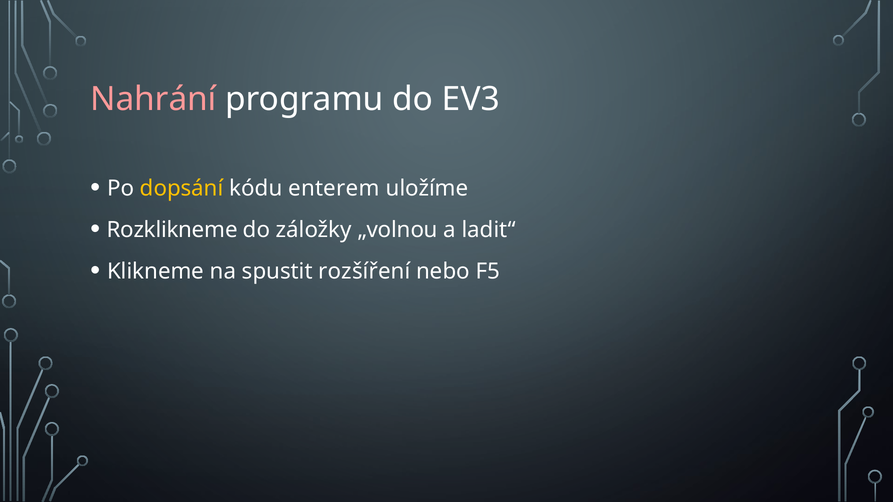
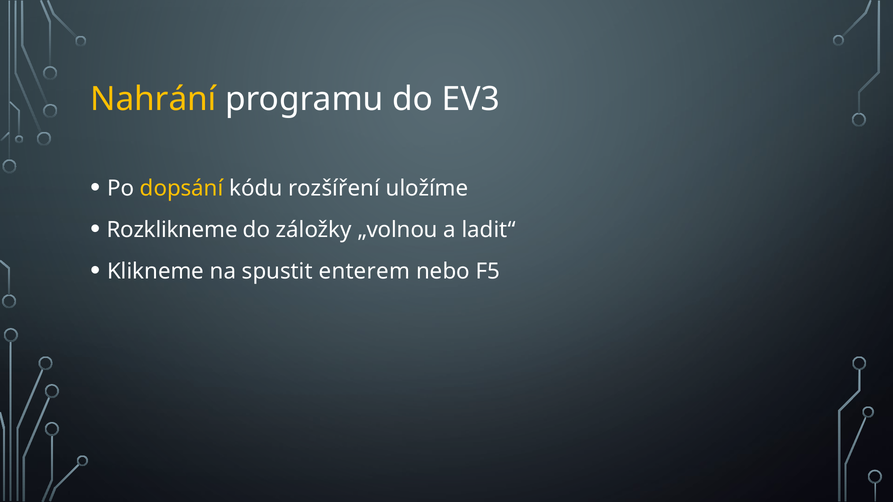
Nahrání colour: pink -> yellow
enterem: enterem -> rozšíření
rozšíření: rozšíření -> enterem
